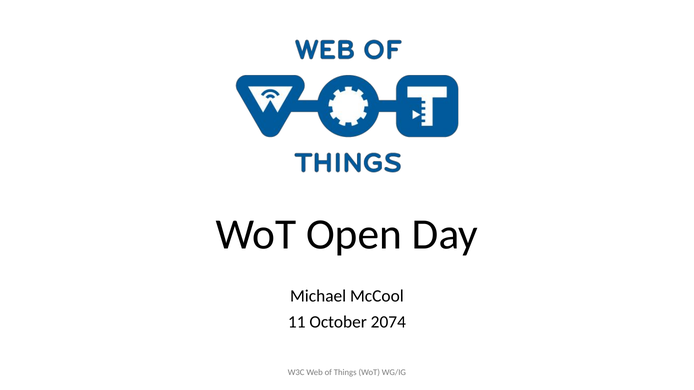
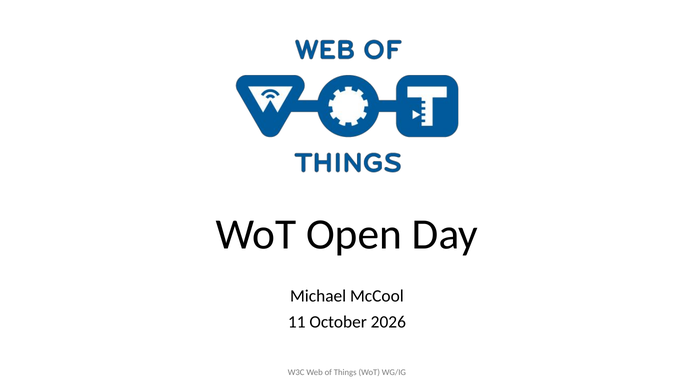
2074: 2074 -> 2026
